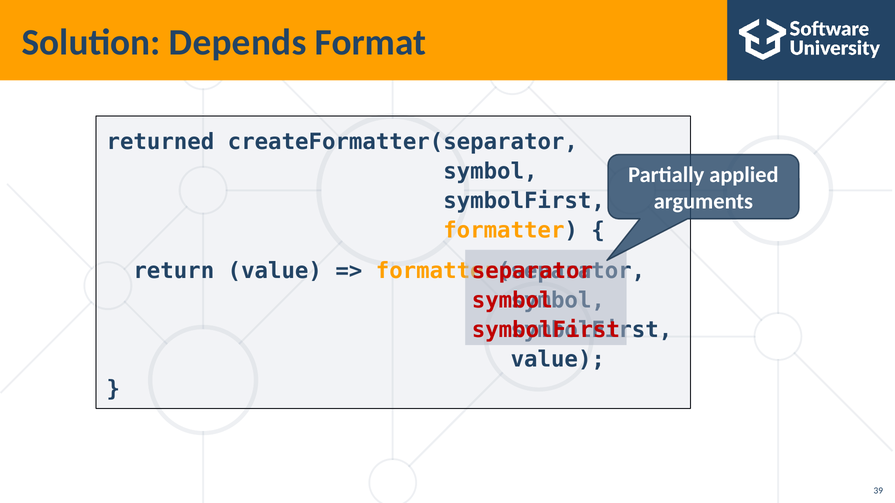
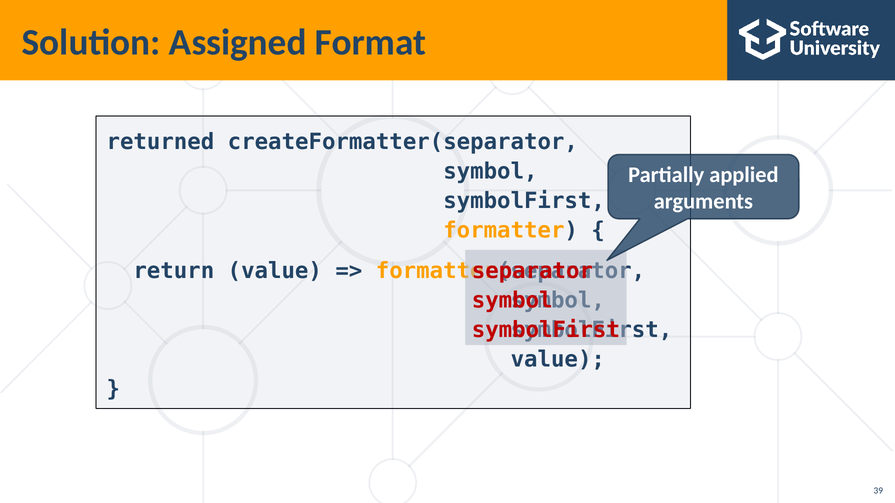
Depends: Depends -> Assigned
